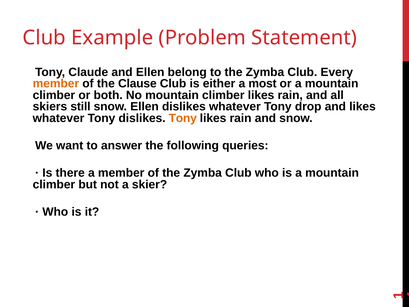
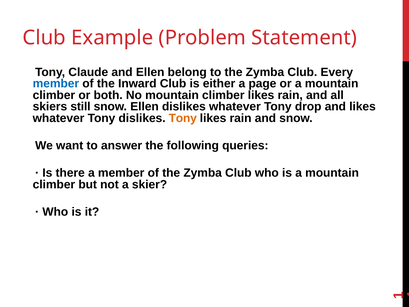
member at (56, 84) colour: orange -> blue
Clause: Clause -> Inward
most: most -> page
